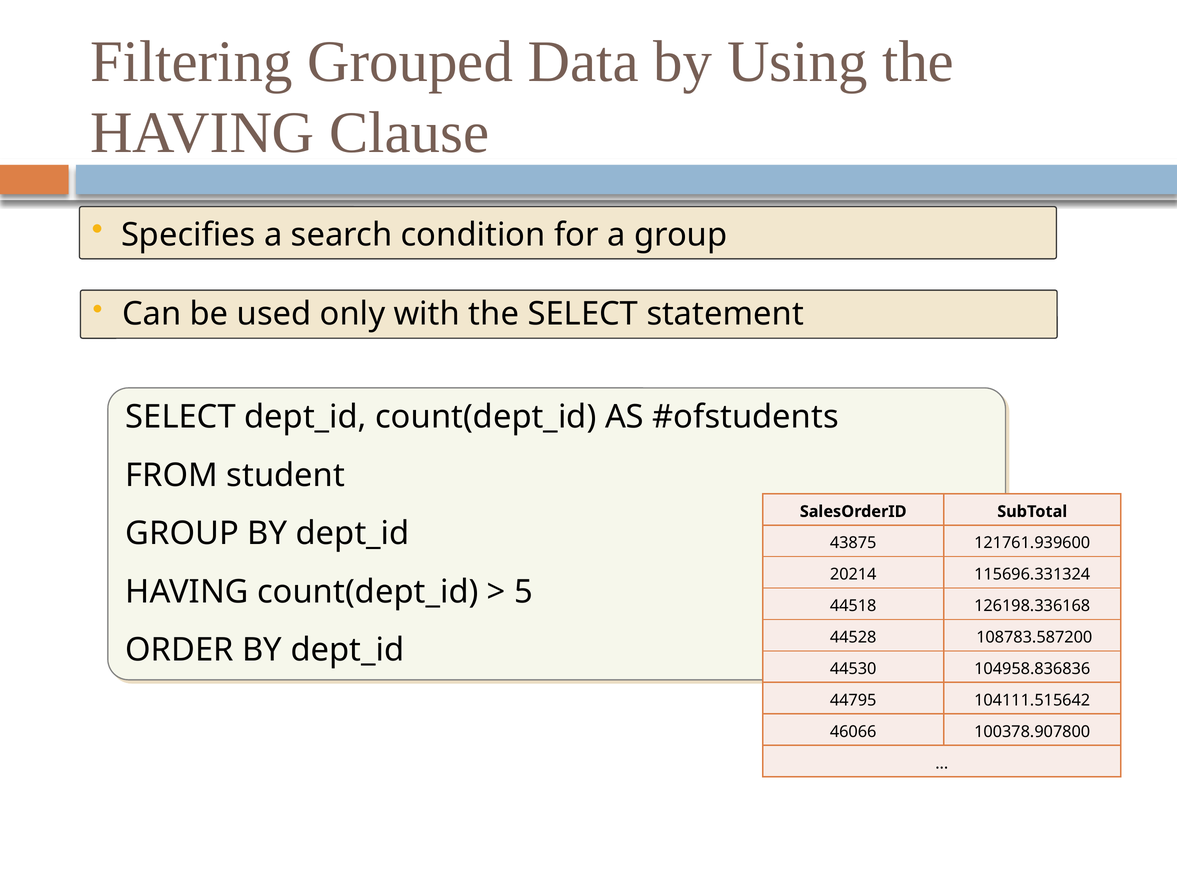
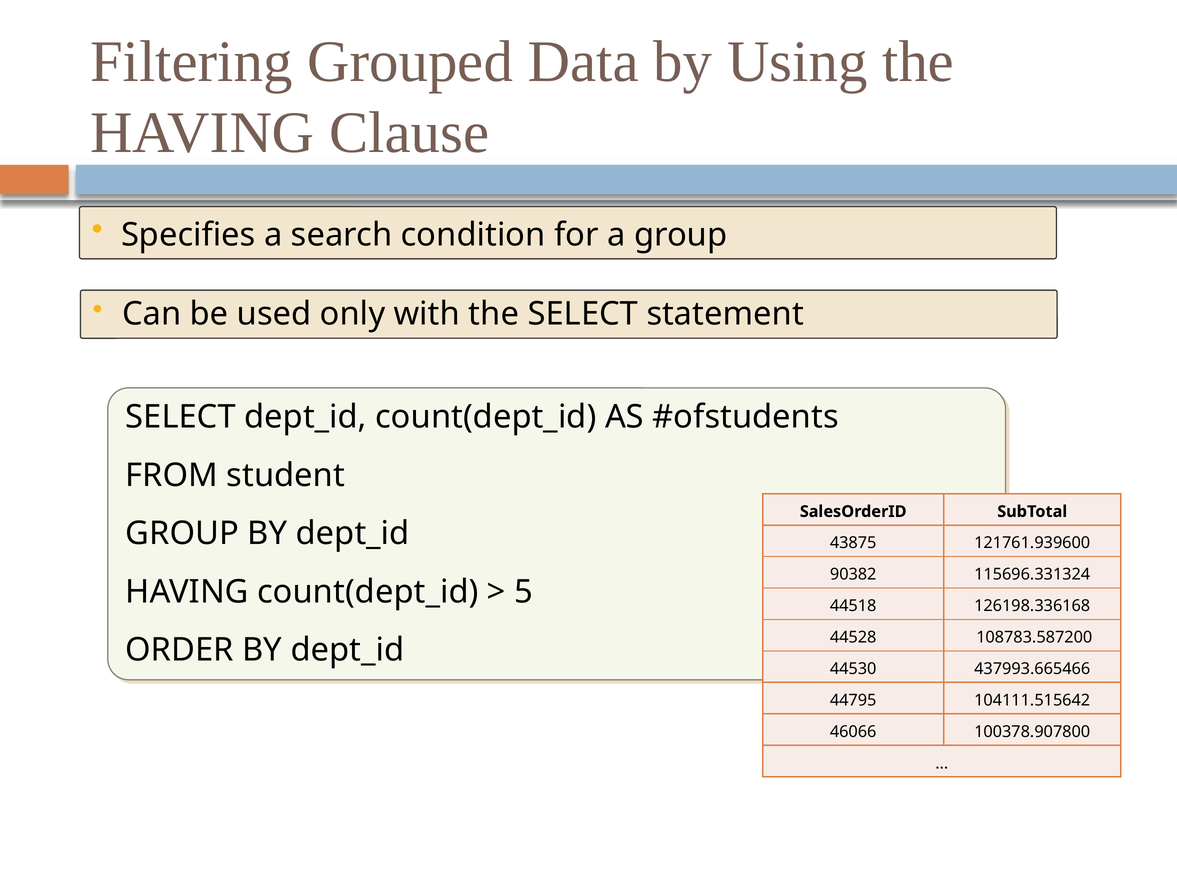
20214: 20214 -> 90382
104958.836836: 104958.836836 -> 437993.665466
